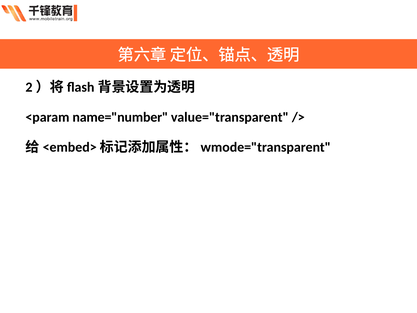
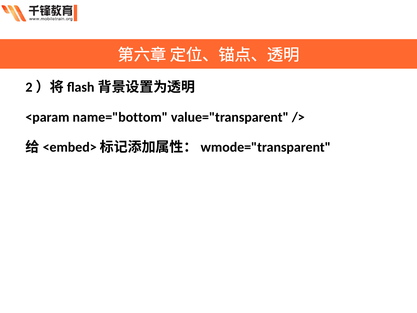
name="number: name="number -> name="bottom
